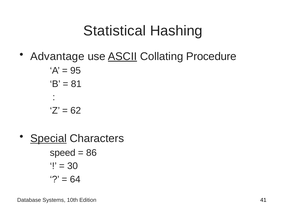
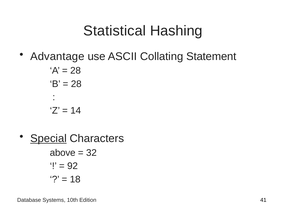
ASCII underline: present -> none
Procedure: Procedure -> Statement
95 at (76, 71): 95 -> 28
81 at (76, 84): 81 -> 28
62: 62 -> 14
speed: speed -> above
86: 86 -> 32
30: 30 -> 92
64: 64 -> 18
